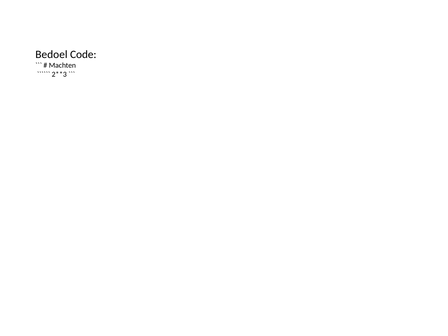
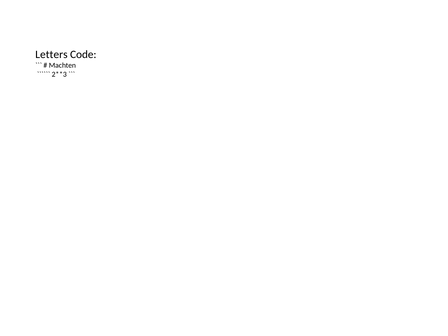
Bedoel: Bedoel -> Letters
